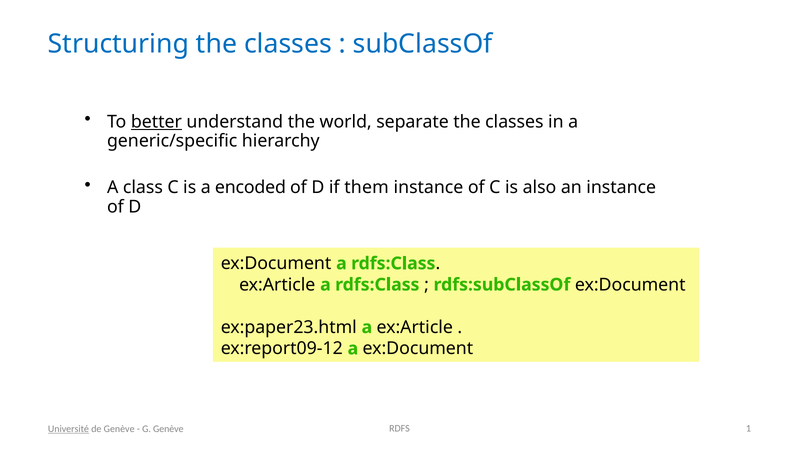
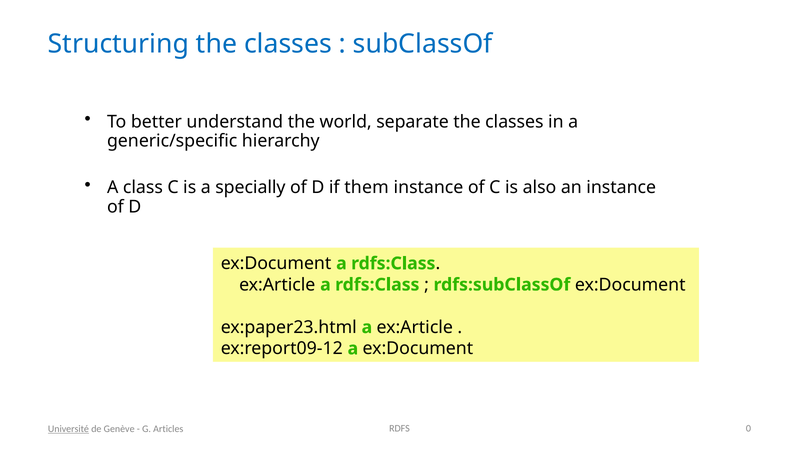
better underline: present -> none
encoded: encoded -> specially
G Genève: Genève -> Articles
1: 1 -> 0
